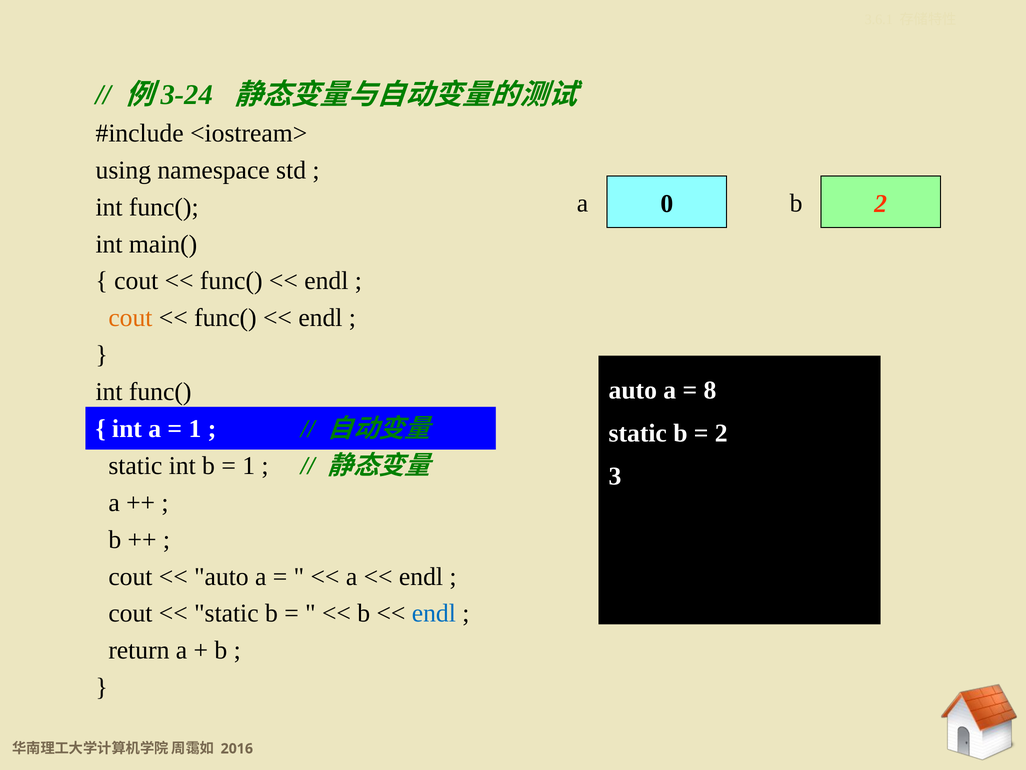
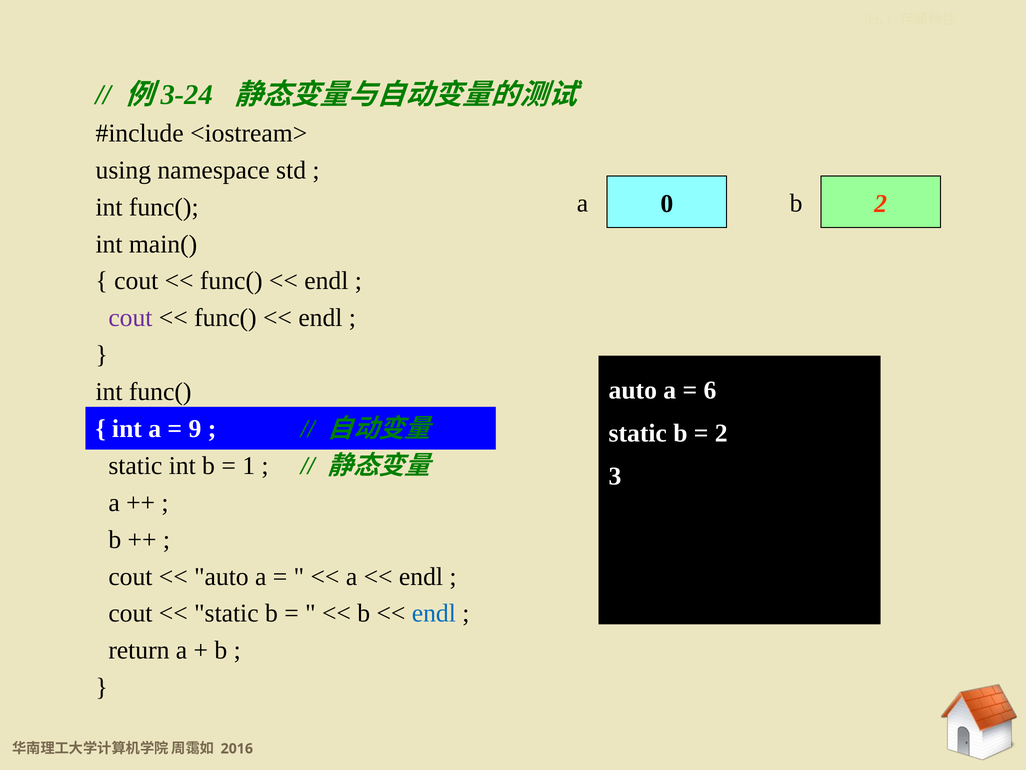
cout at (130, 318) colour: orange -> purple
8: 8 -> 6
1 at (195, 429): 1 -> 9
